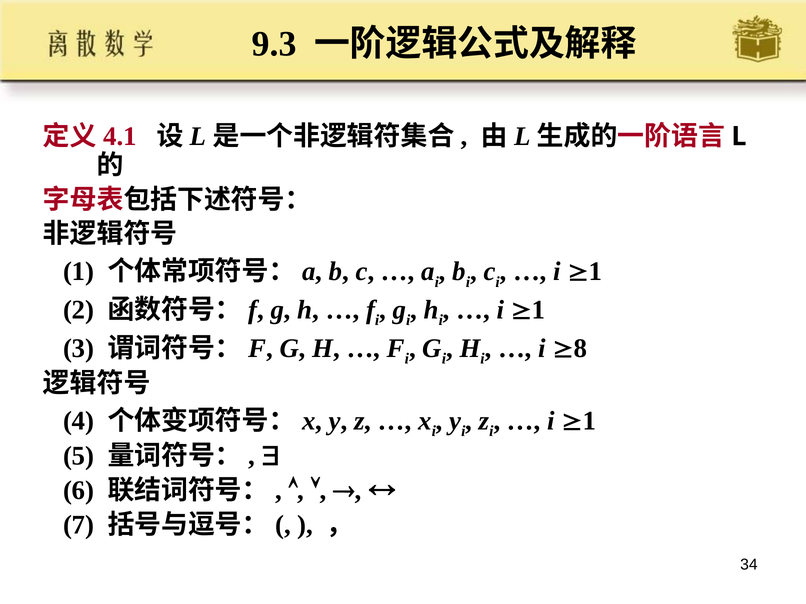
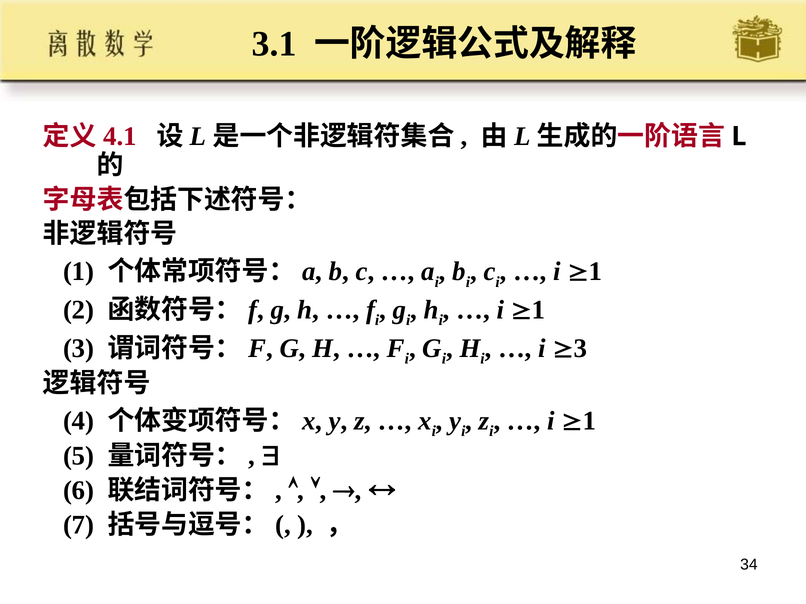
9.3: 9.3 -> 3.1
8 at (580, 348): 8 -> 3
